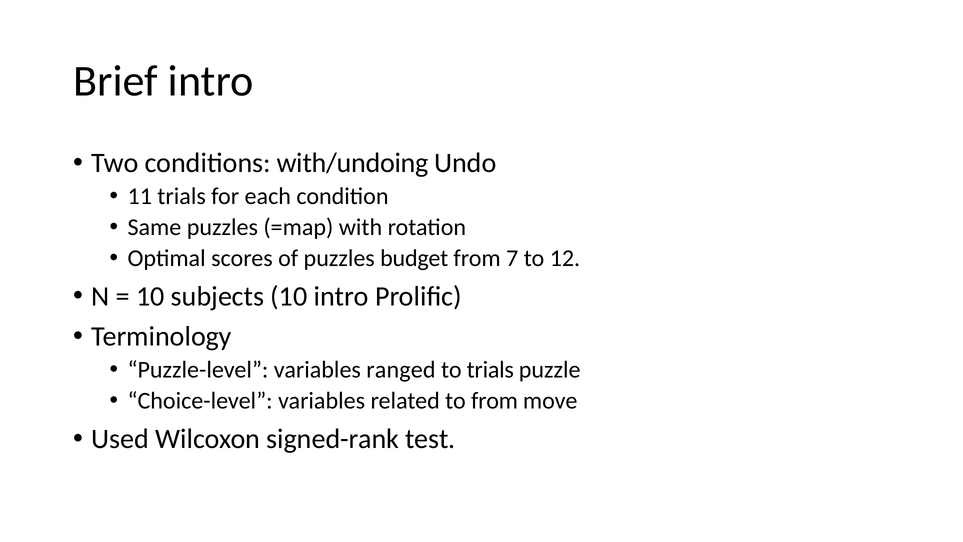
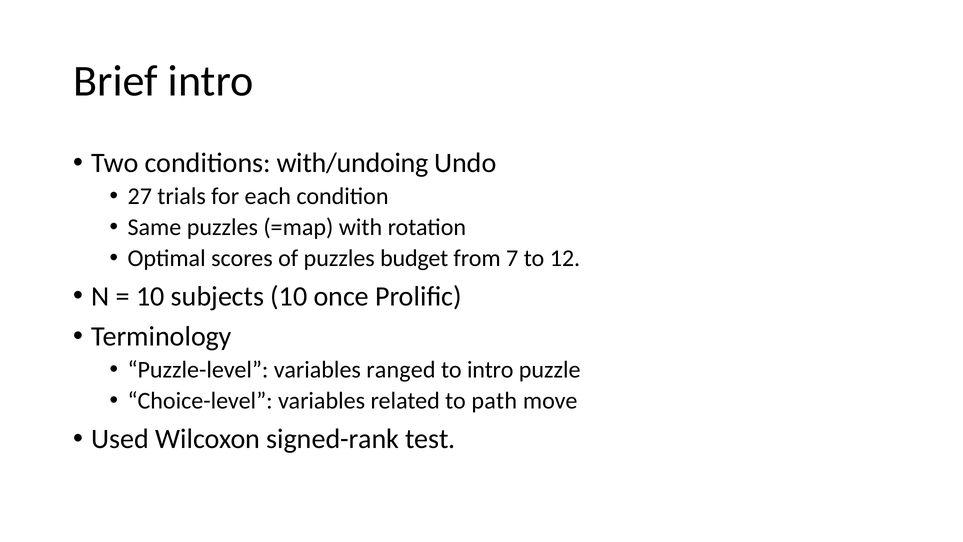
11: 11 -> 27
10 intro: intro -> once
to trials: trials -> intro
to from: from -> path
